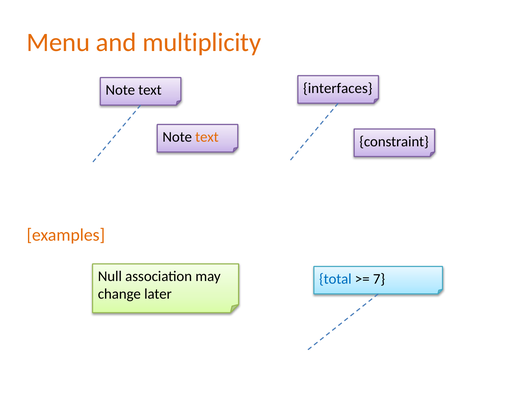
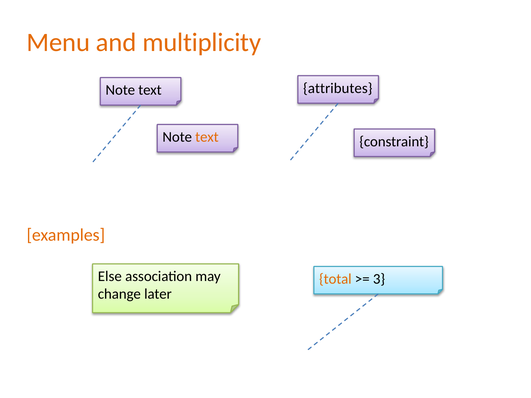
interfaces: interfaces -> attributes
Null: Null -> Else
total colour: blue -> orange
7: 7 -> 3
